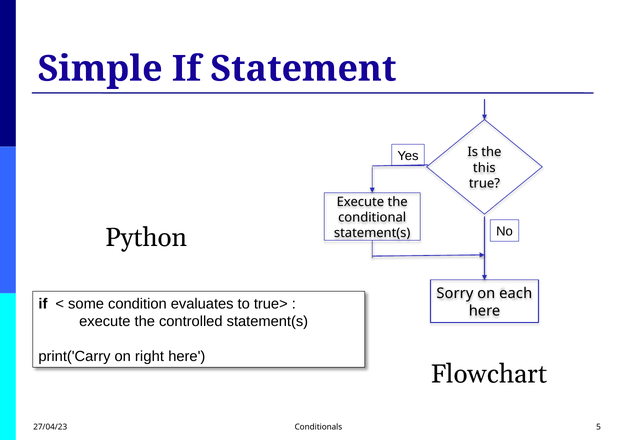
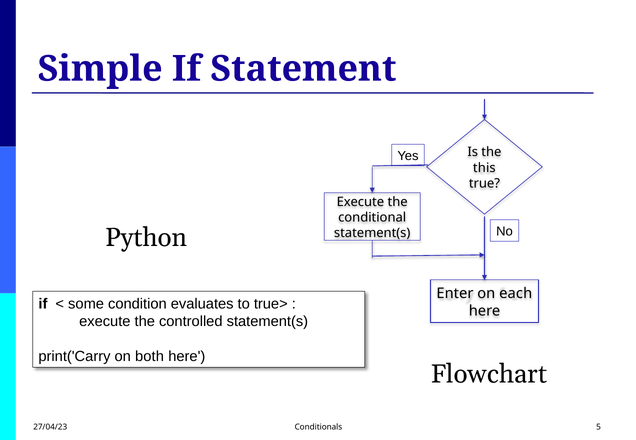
Sorry: Sorry -> Enter
right: right -> both
